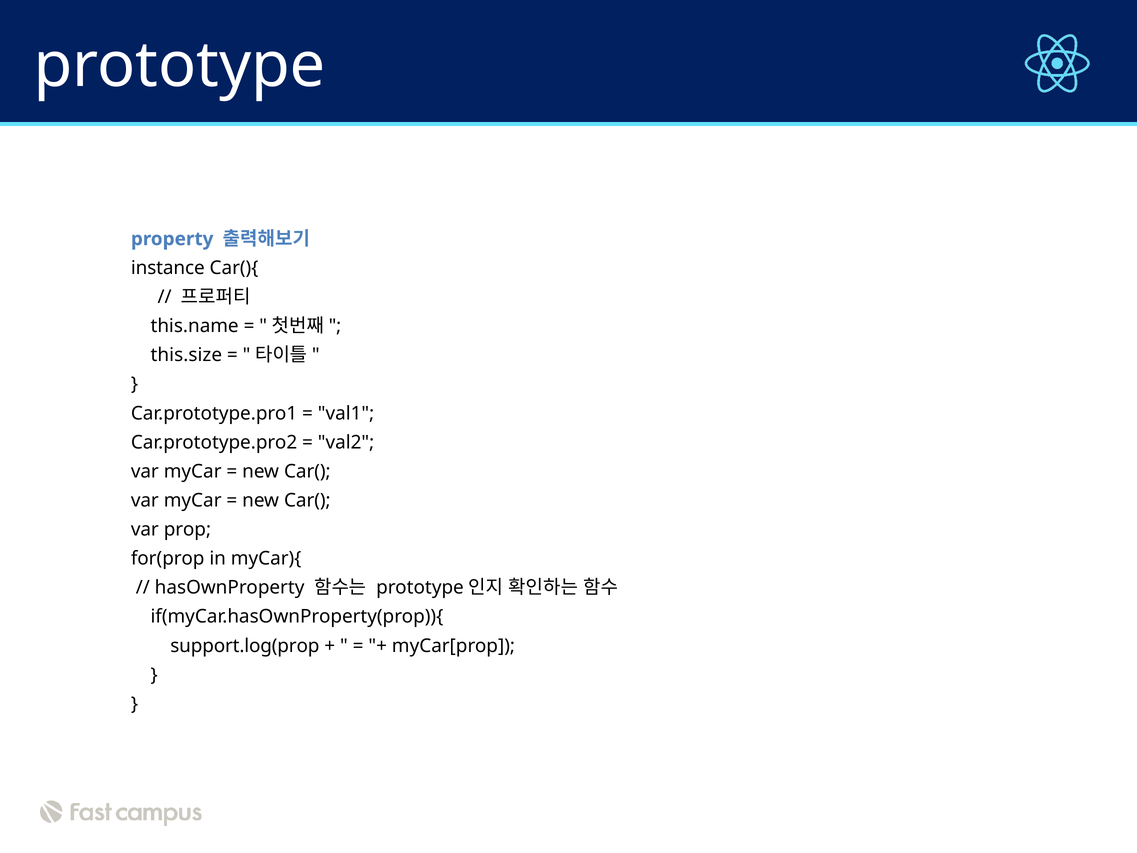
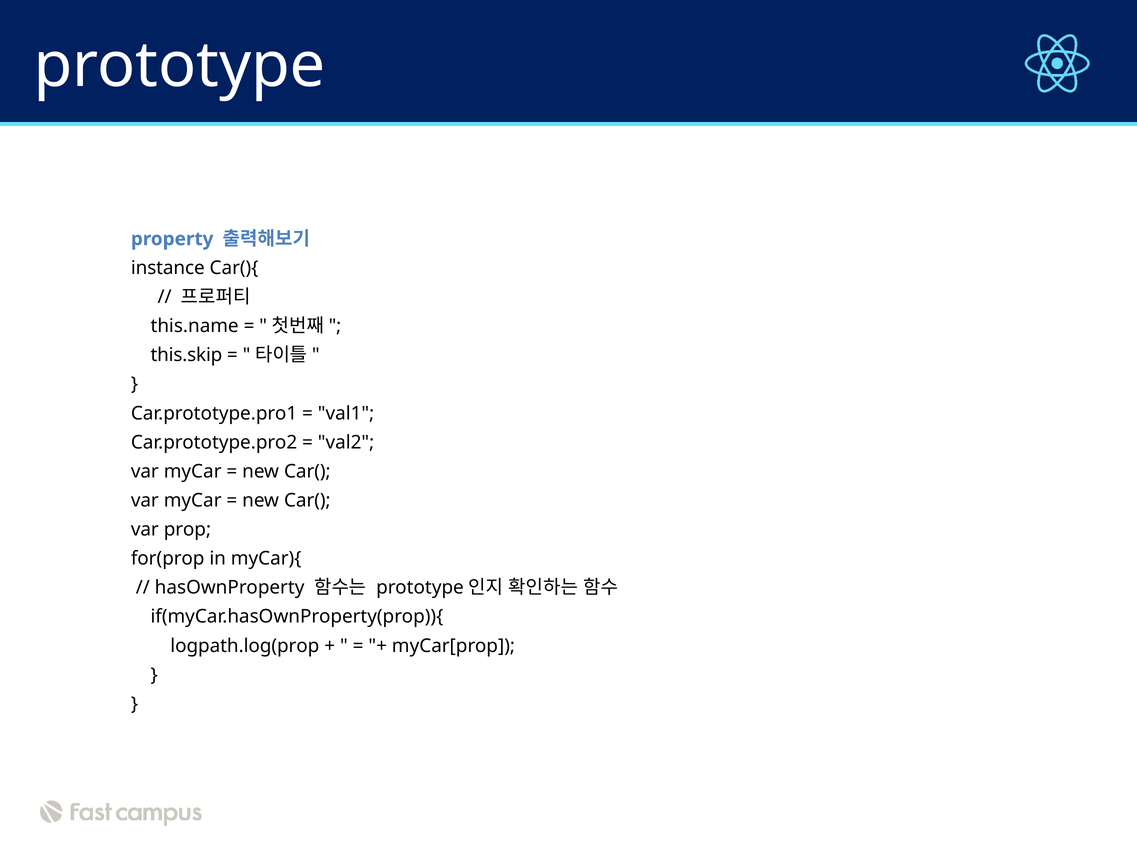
this.size: this.size -> this.skip
support.log(prop: support.log(prop -> logpath.log(prop
